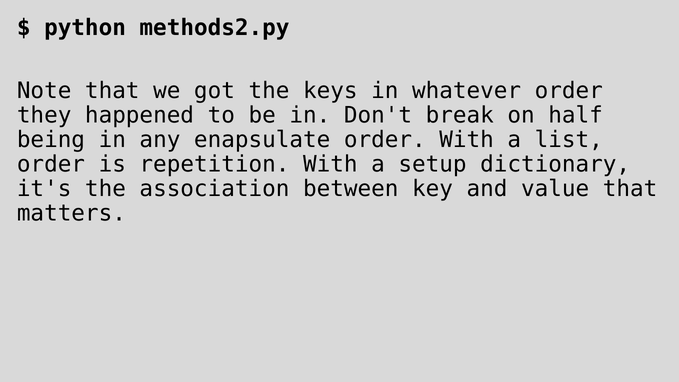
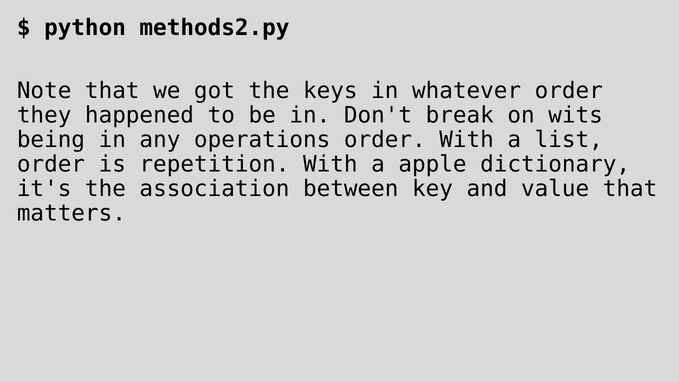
half: half -> wits
enapsulate: enapsulate -> operations
setup: setup -> apple
